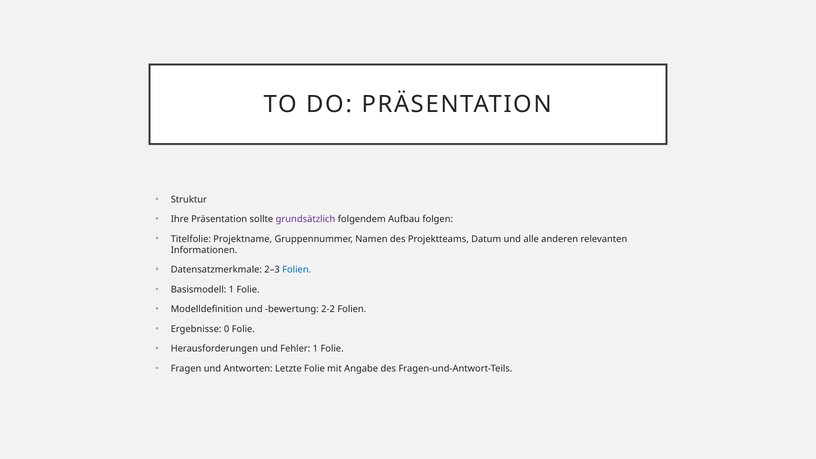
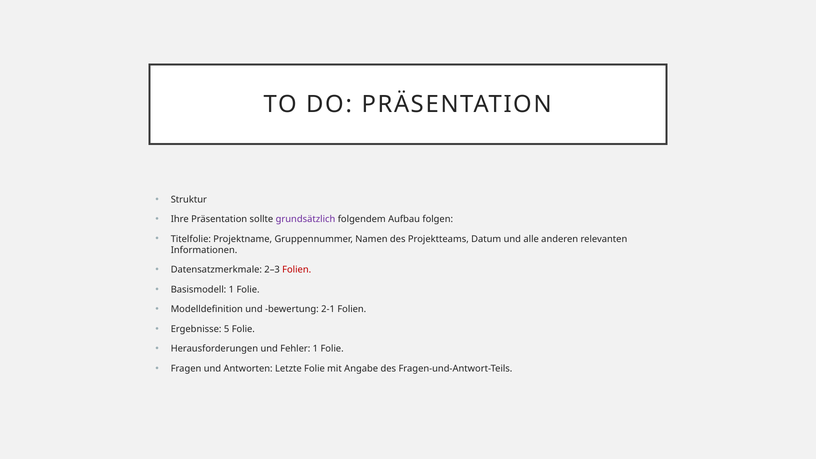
Folien at (297, 270) colour: blue -> red
2-2: 2-2 -> 2-1
0: 0 -> 5
